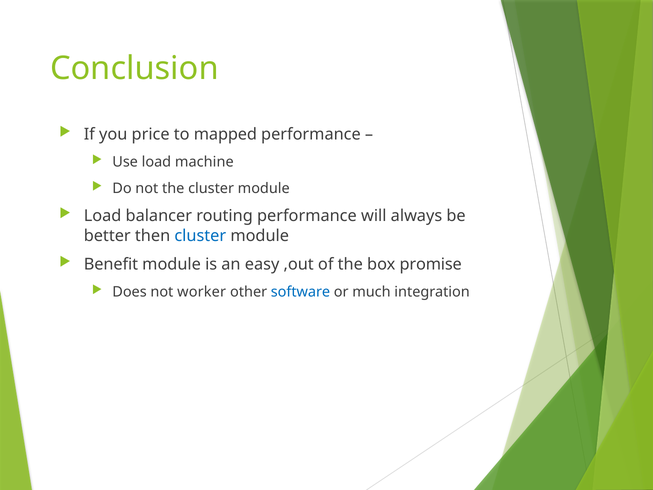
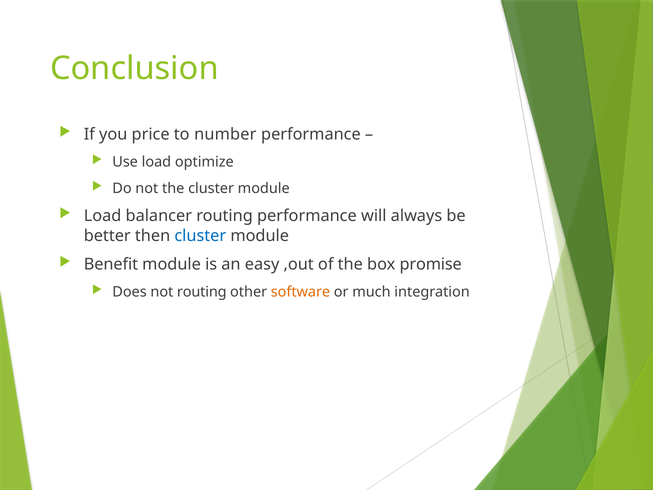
mapped: mapped -> number
machine: machine -> optimize
not worker: worker -> routing
software colour: blue -> orange
